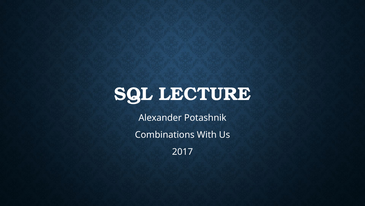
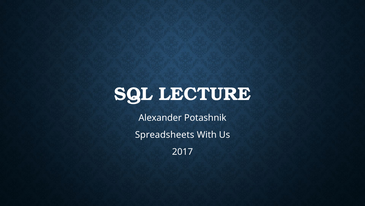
Combinations: Combinations -> Spreadsheets
